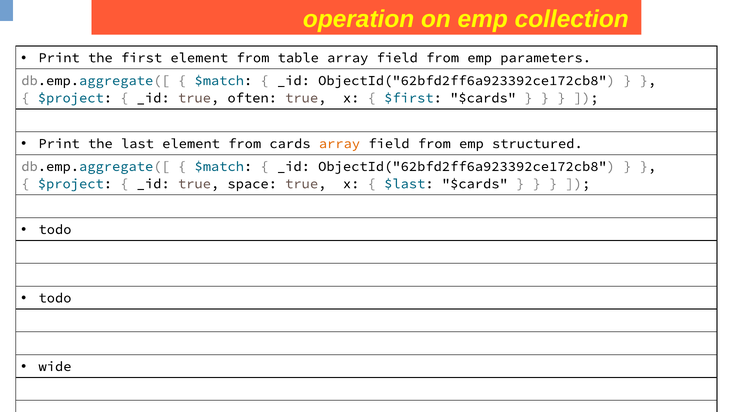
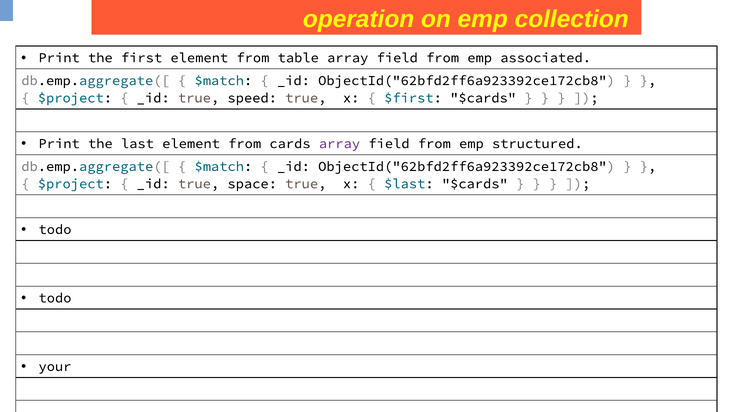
parameters: parameters -> associated
often: often -> speed
array at (339, 144) colour: orange -> purple
wide: wide -> your
